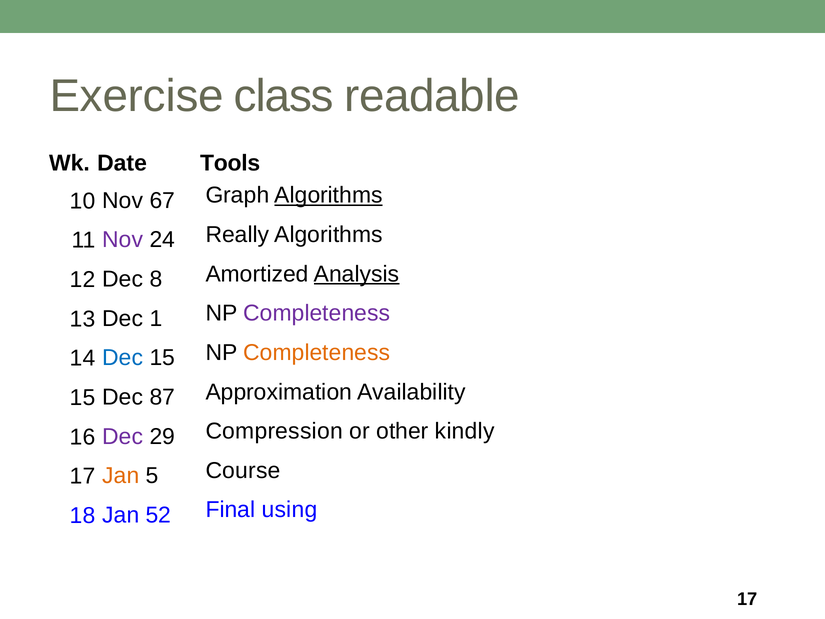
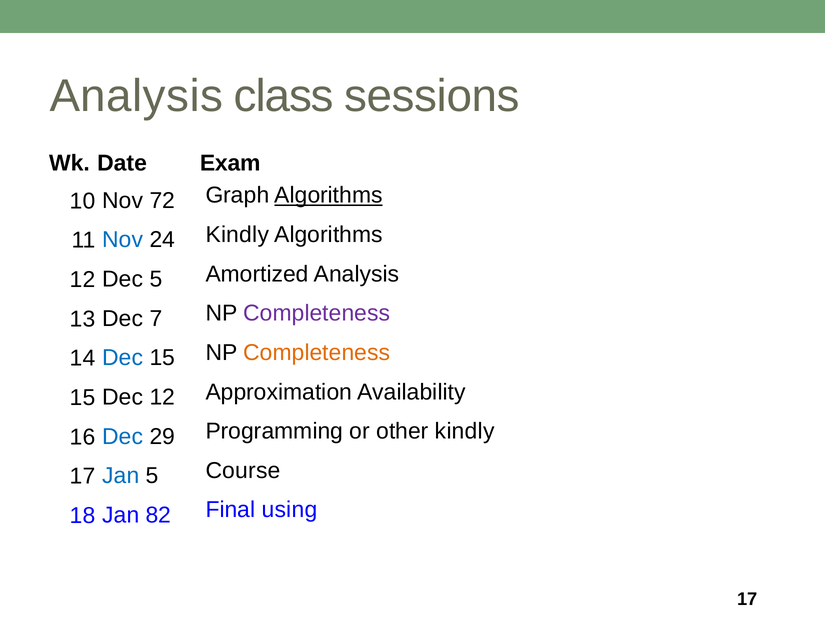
Exercise at (137, 96): Exercise -> Analysis
readable: readable -> sessions
Tools: Tools -> Exam
67: 67 -> 72
Nov at (123, 240) colour: purple -> blue
24 Really: Really -> Kindly
Dec 8: 8 -> 5
Analysis at (357, 274) underline: present -> none
1: 1 -> 7
Dec 87: 87 -> 12
Dec at (123, 436) colour: purple -> blue
Compression: Compression -> Programming
Jan at (121, 476) colour: orange -> blue
52: 52 -> 82
